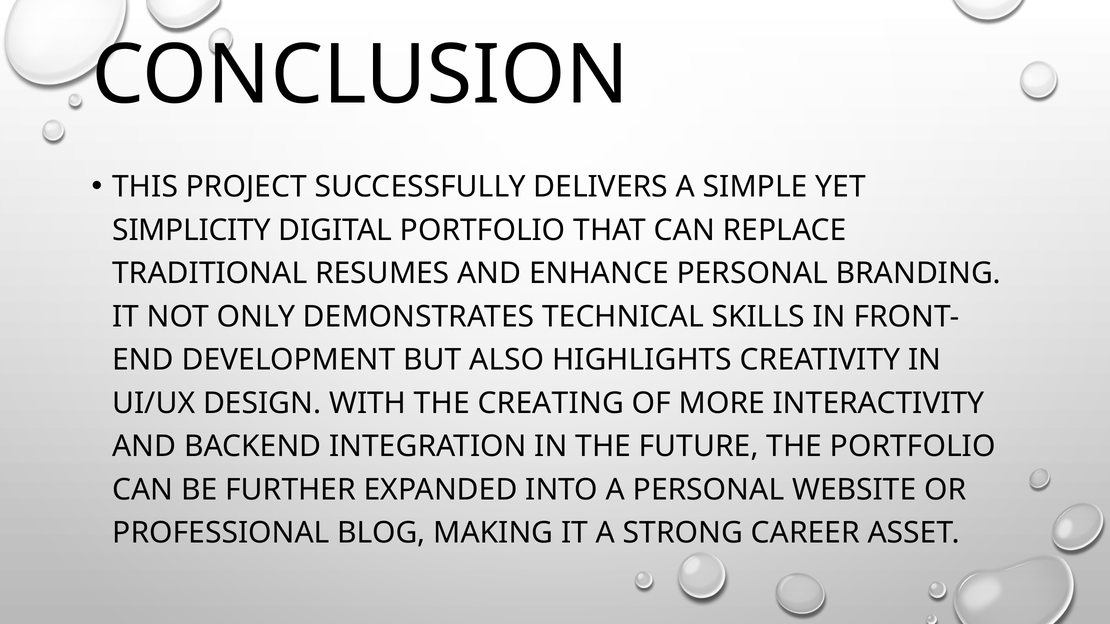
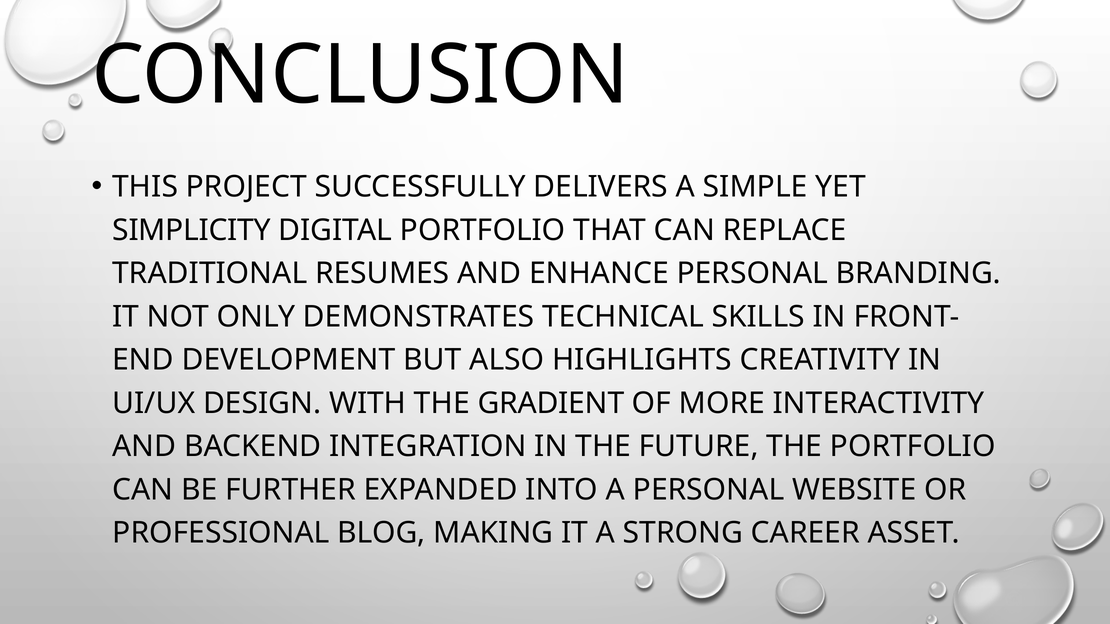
CREATING: CREATING -> GRADIENT
